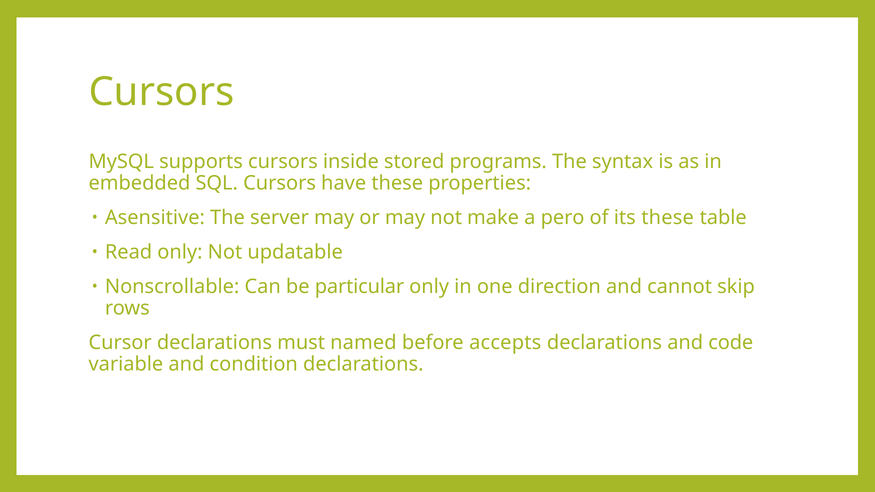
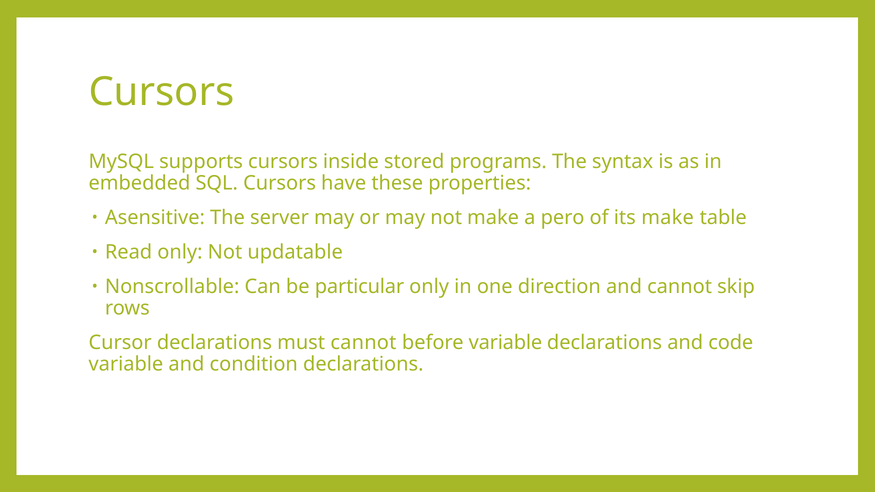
its these: these -> make
must named: named -> cannot
before accepts: accepts -> variable
